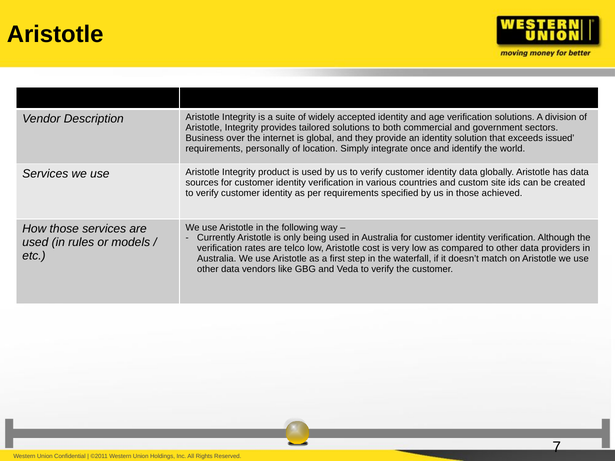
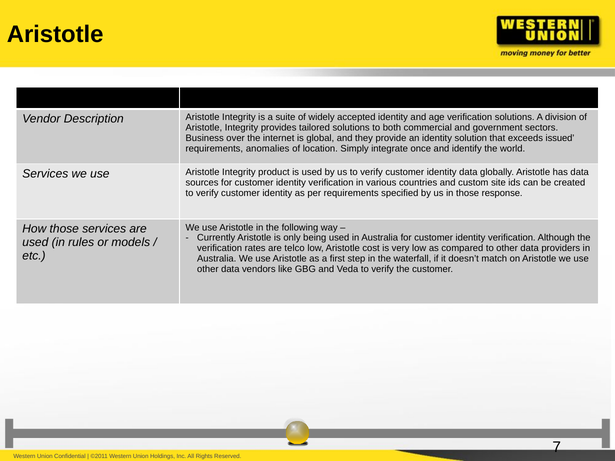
personally: personally -> anomalies
achieved: achieved -> response
